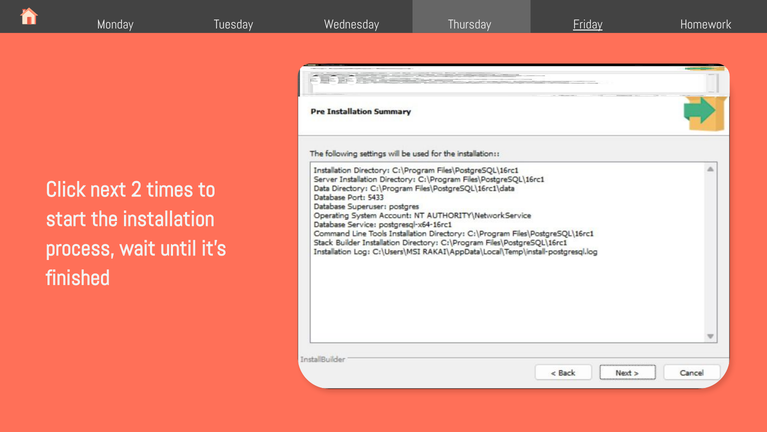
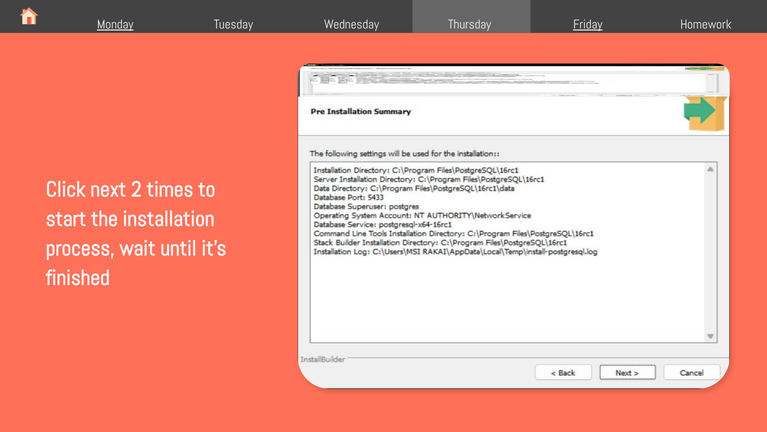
Monday underline: none -> present
